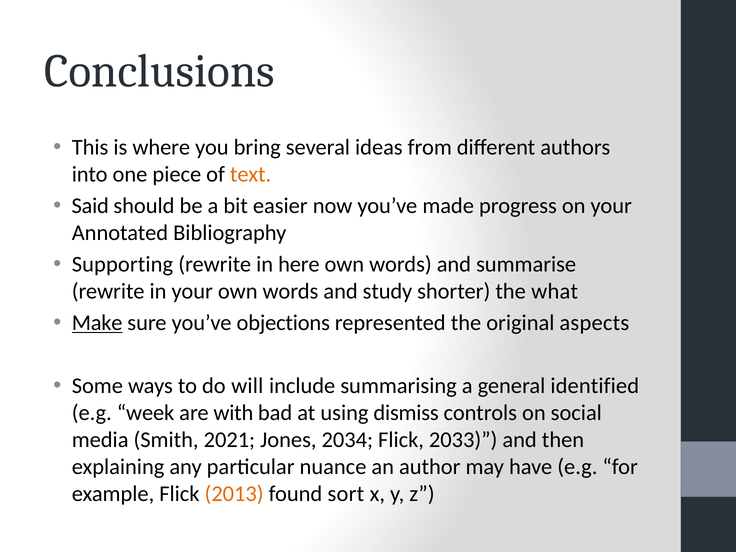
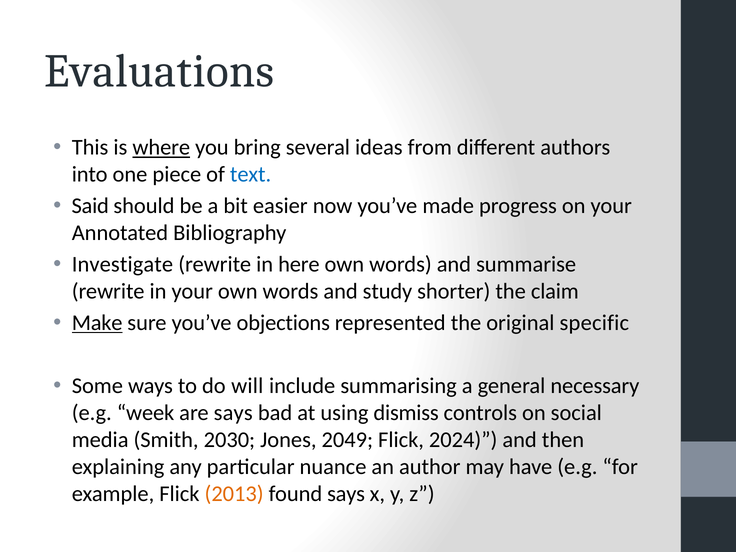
Conclusions: Conclusions -> Evaluations
where underline: none -> present
text colour: orange -> blue
Supporting: Supporting -> Investigate
what: what -> claim
aspects: aspects -> specific
identified: identified -> necessary
are with: with -> says
2021: 2021 -> 2030
2034: 2034 -> 2049
2033: 2033 -> 2024
found sort: sort -> says
